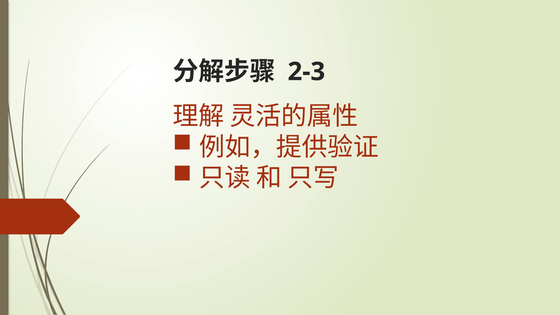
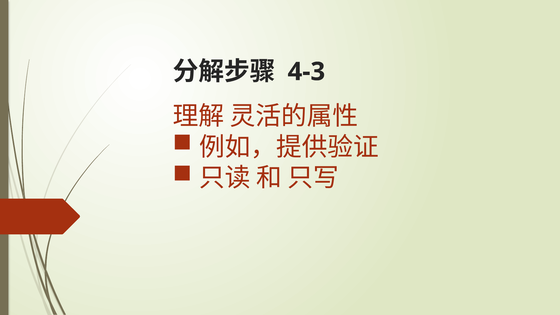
2-3: 2-3 -> 4-3
